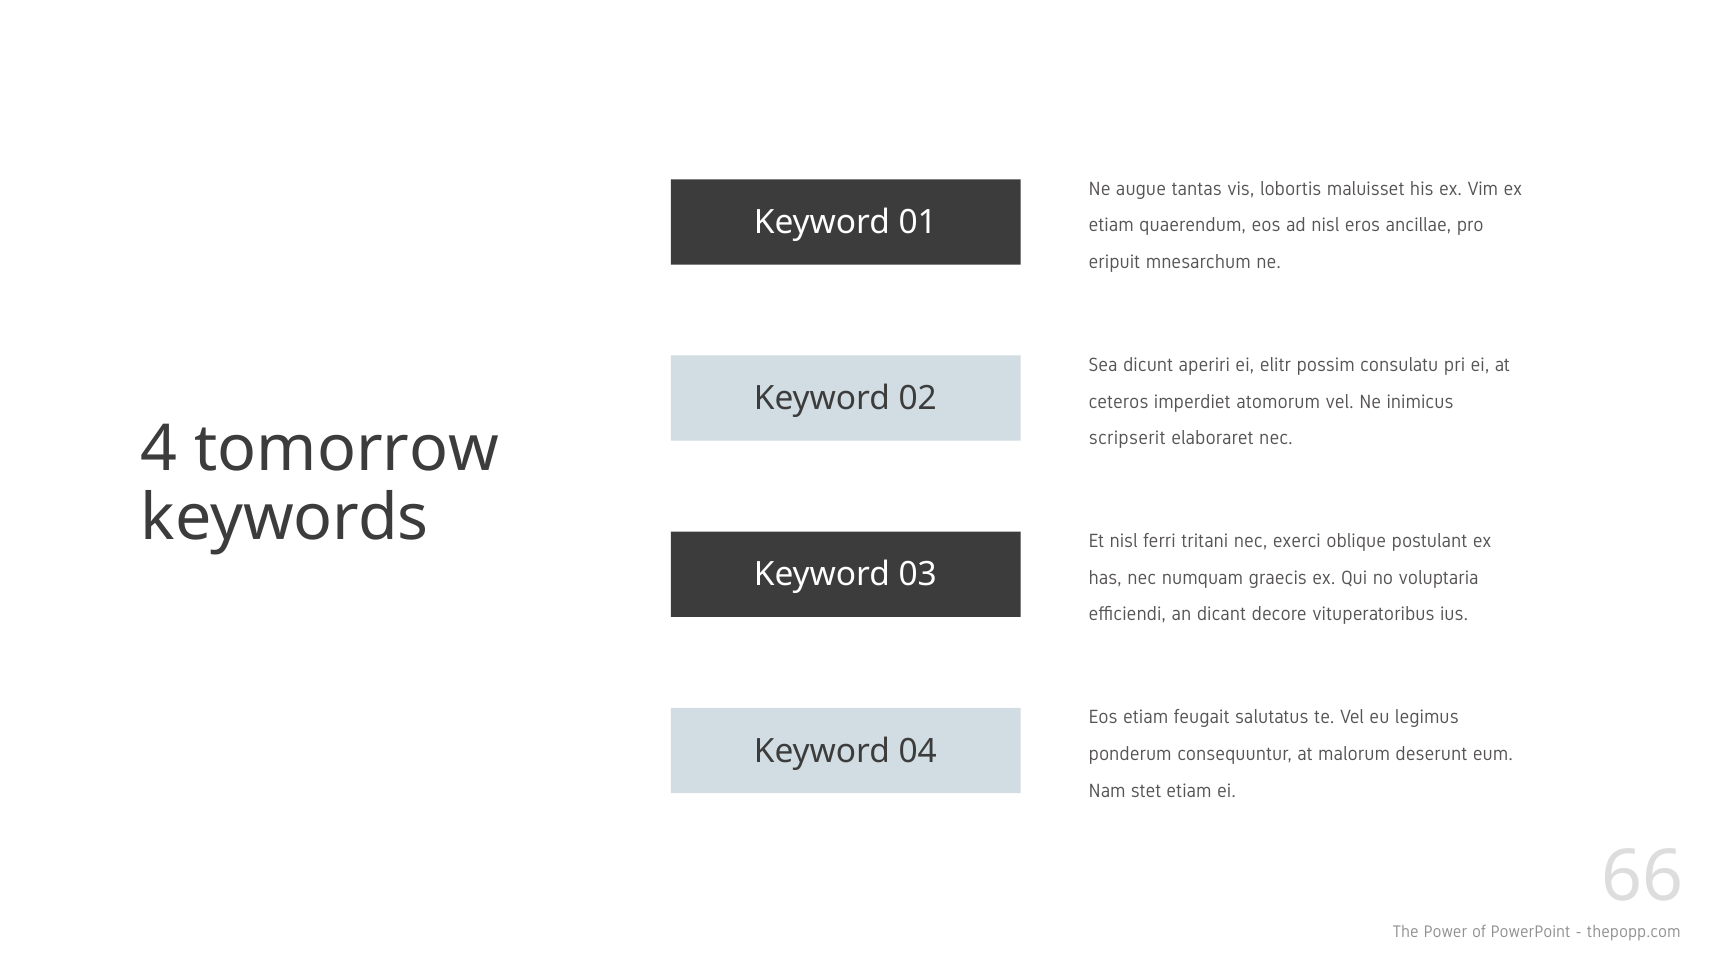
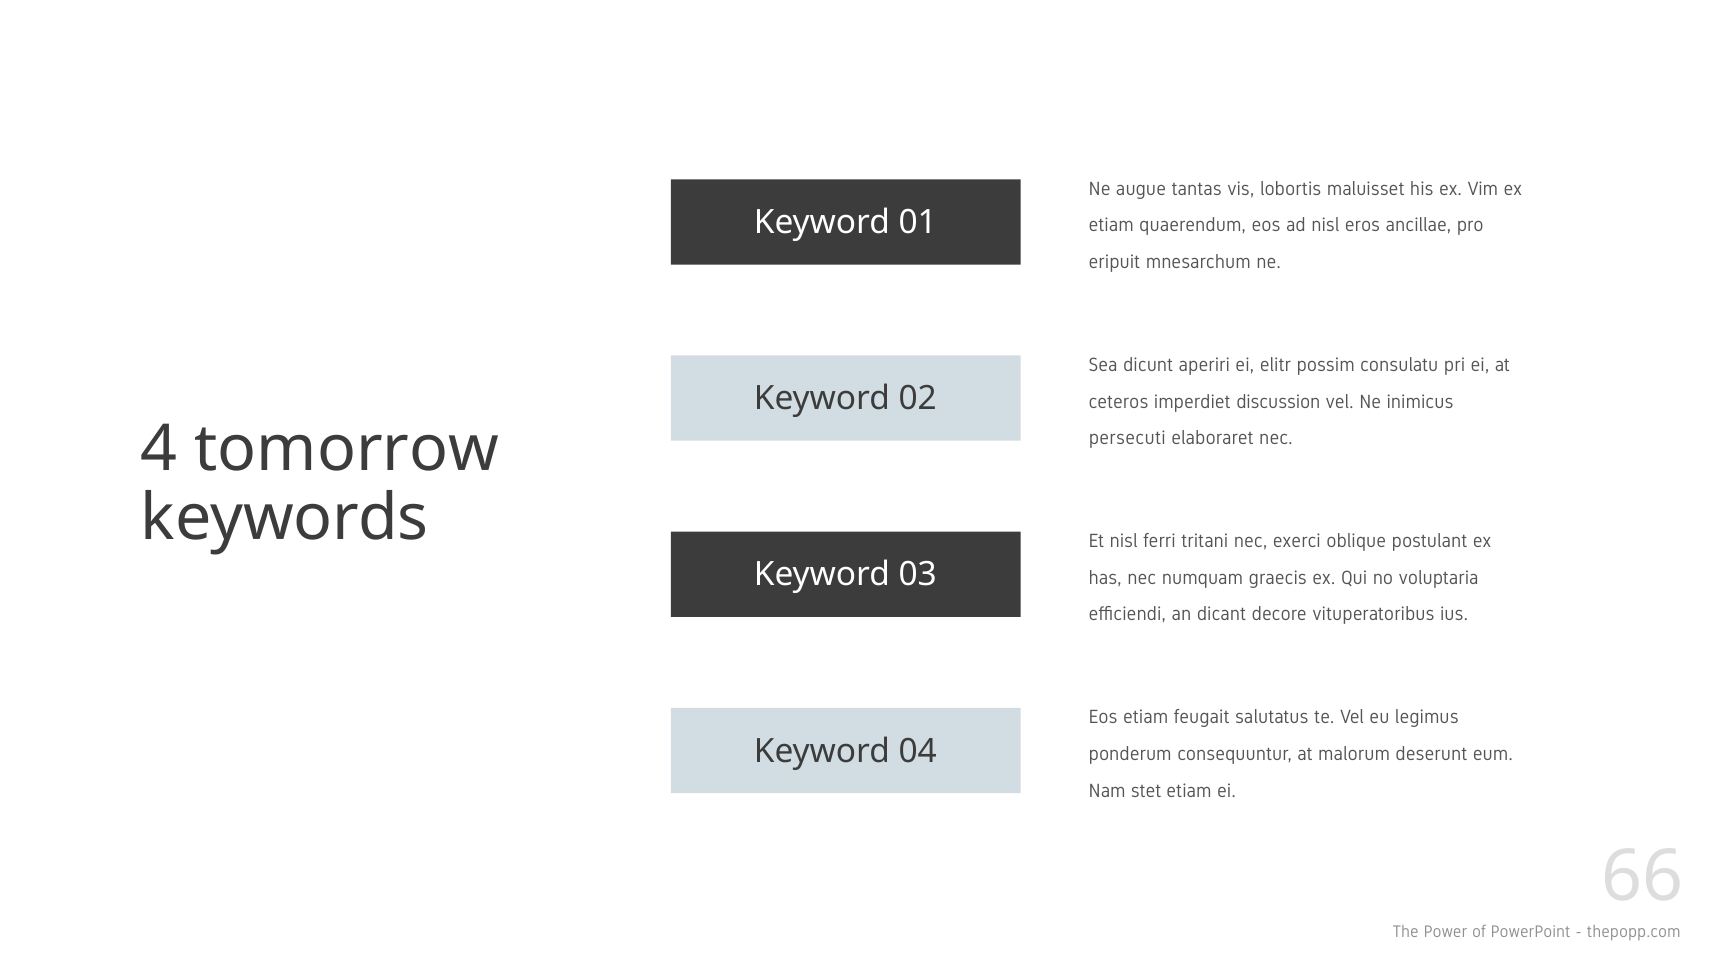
atomorum: atomorum -> discussion
scripserit: scripserit -> persecuti
